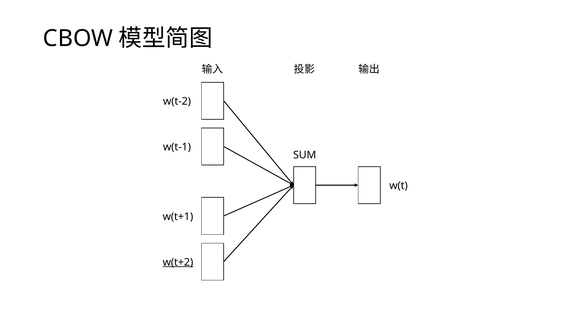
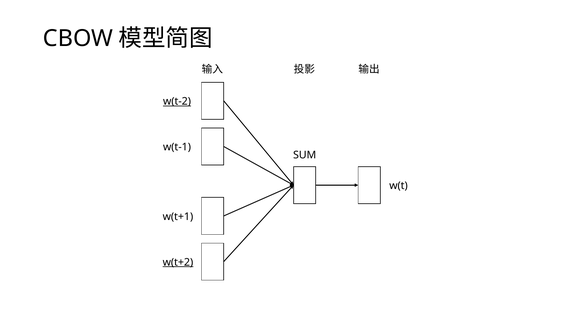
w(t-2 underline: none -> present
